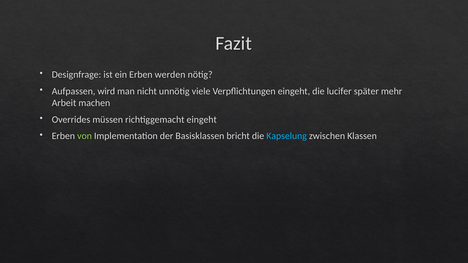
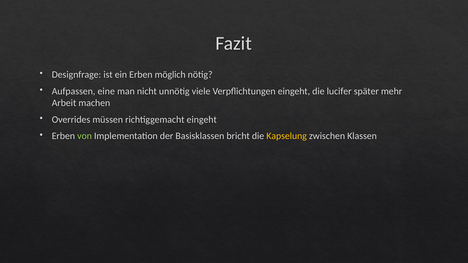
werden: werden -> möglich
wird: wird -> eine
Kapselung colour: light blue -> yellow
